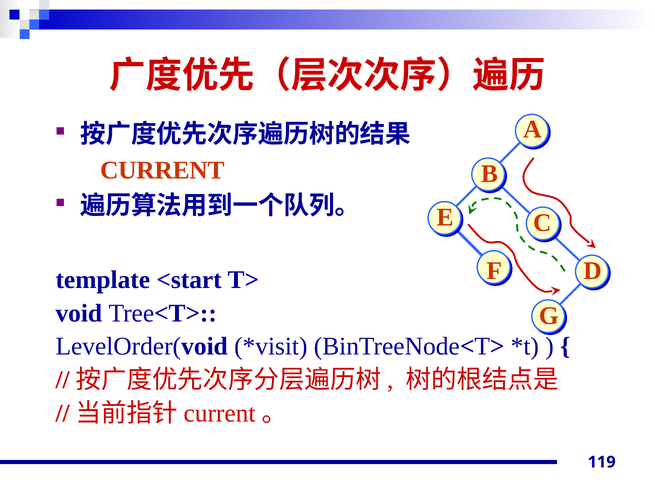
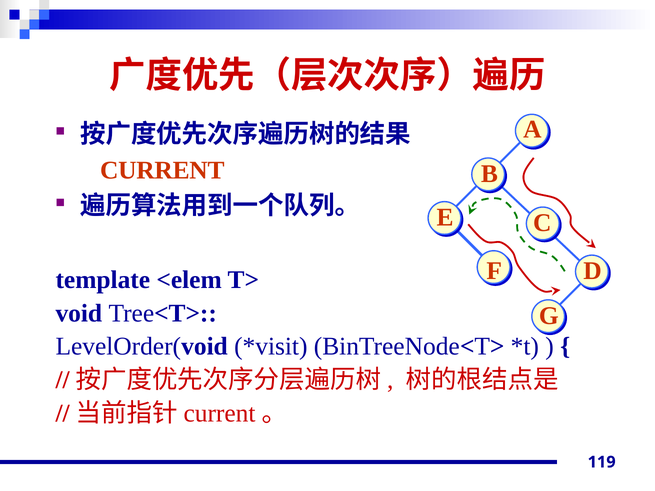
<start: <start -> <elem
